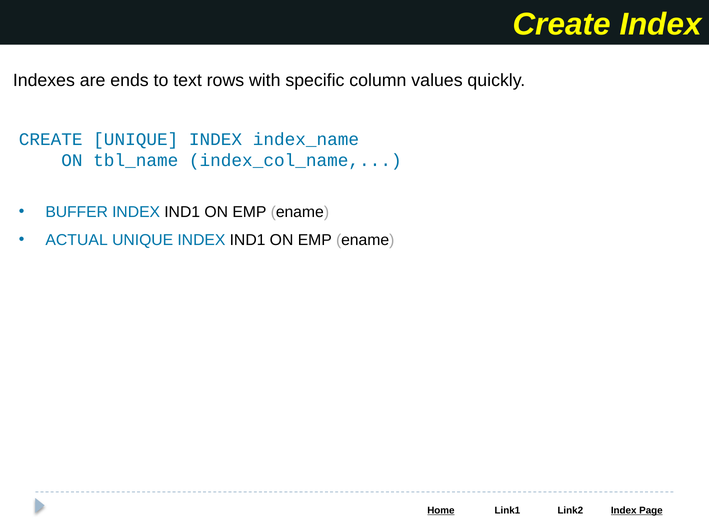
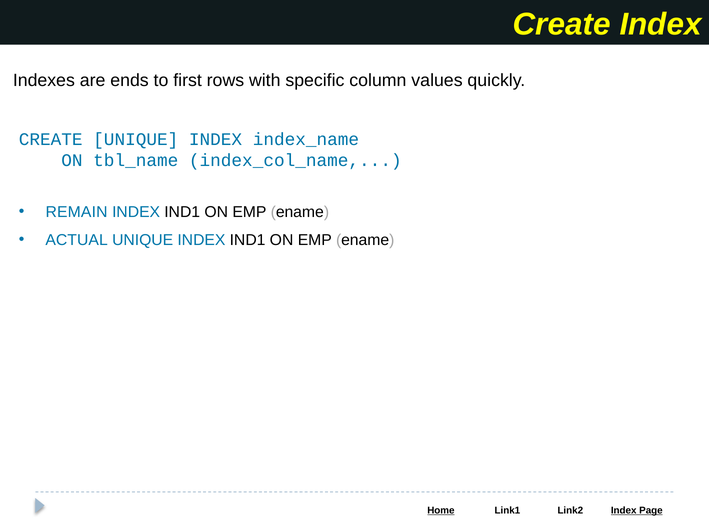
text: text -> first
BUFFER: BUFFER -> REMAIN
